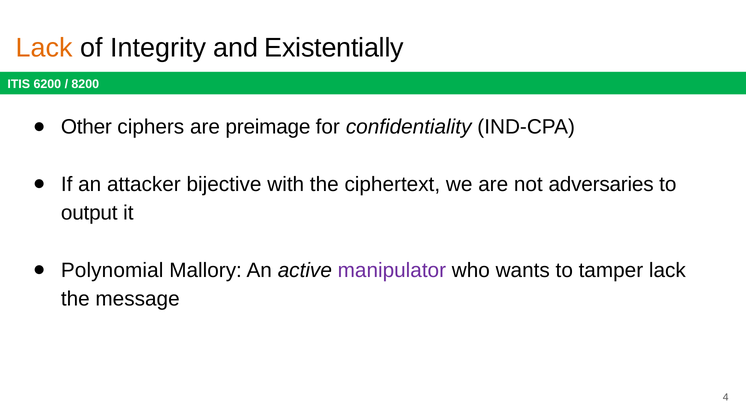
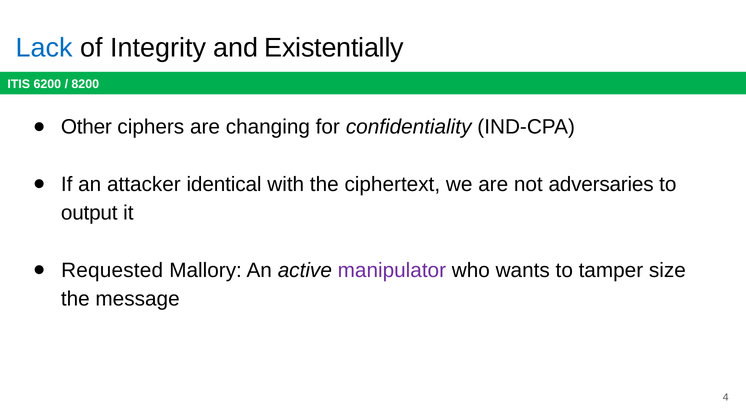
Lack at (44, 48) colour: orange -> blue
preimage: preimage -> changing
bijective: bijective -> identical
Polynomial: Polynomial -> Requested
tamper lack: lack -> size
